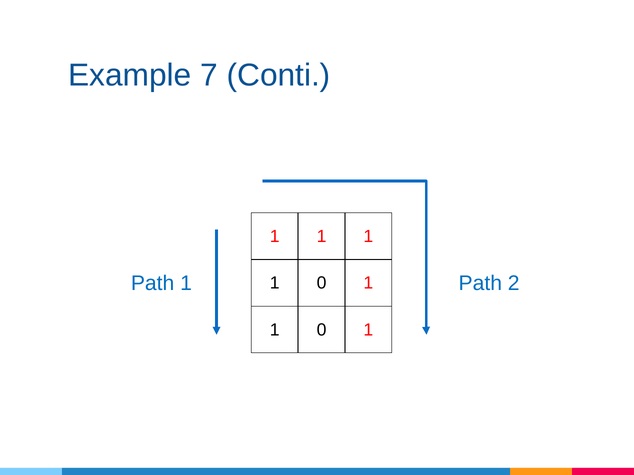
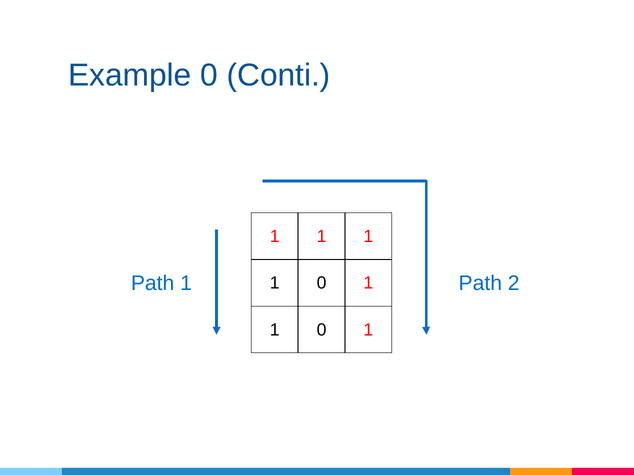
Example 7: 7 -> 0
